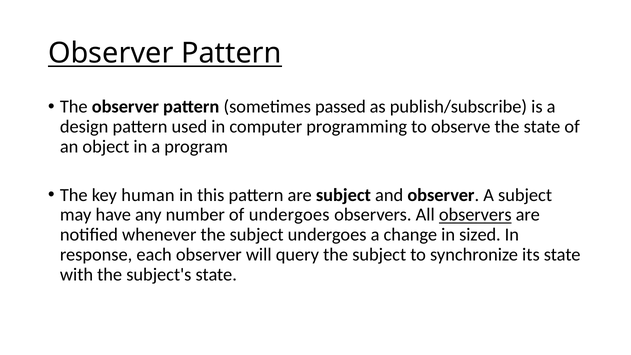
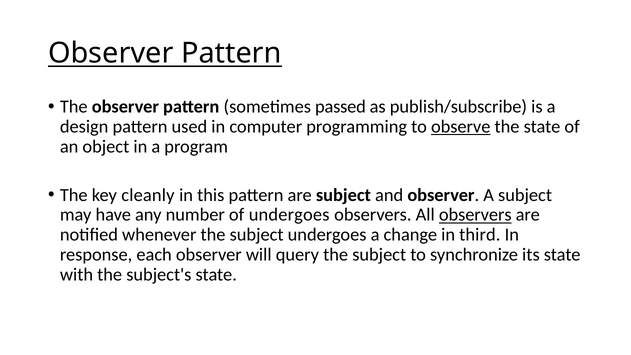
observe underline: none -> present
human: human -> cleanly
sized: sized -> third
